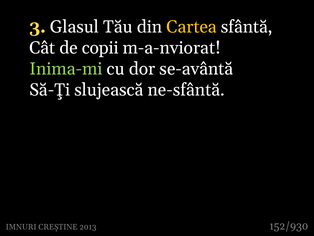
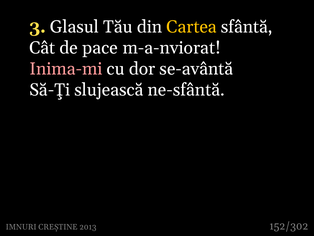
copii: copii -> pace
Inima-mi colour: light green -> pink
152/930: 152/930 -> 152/302
